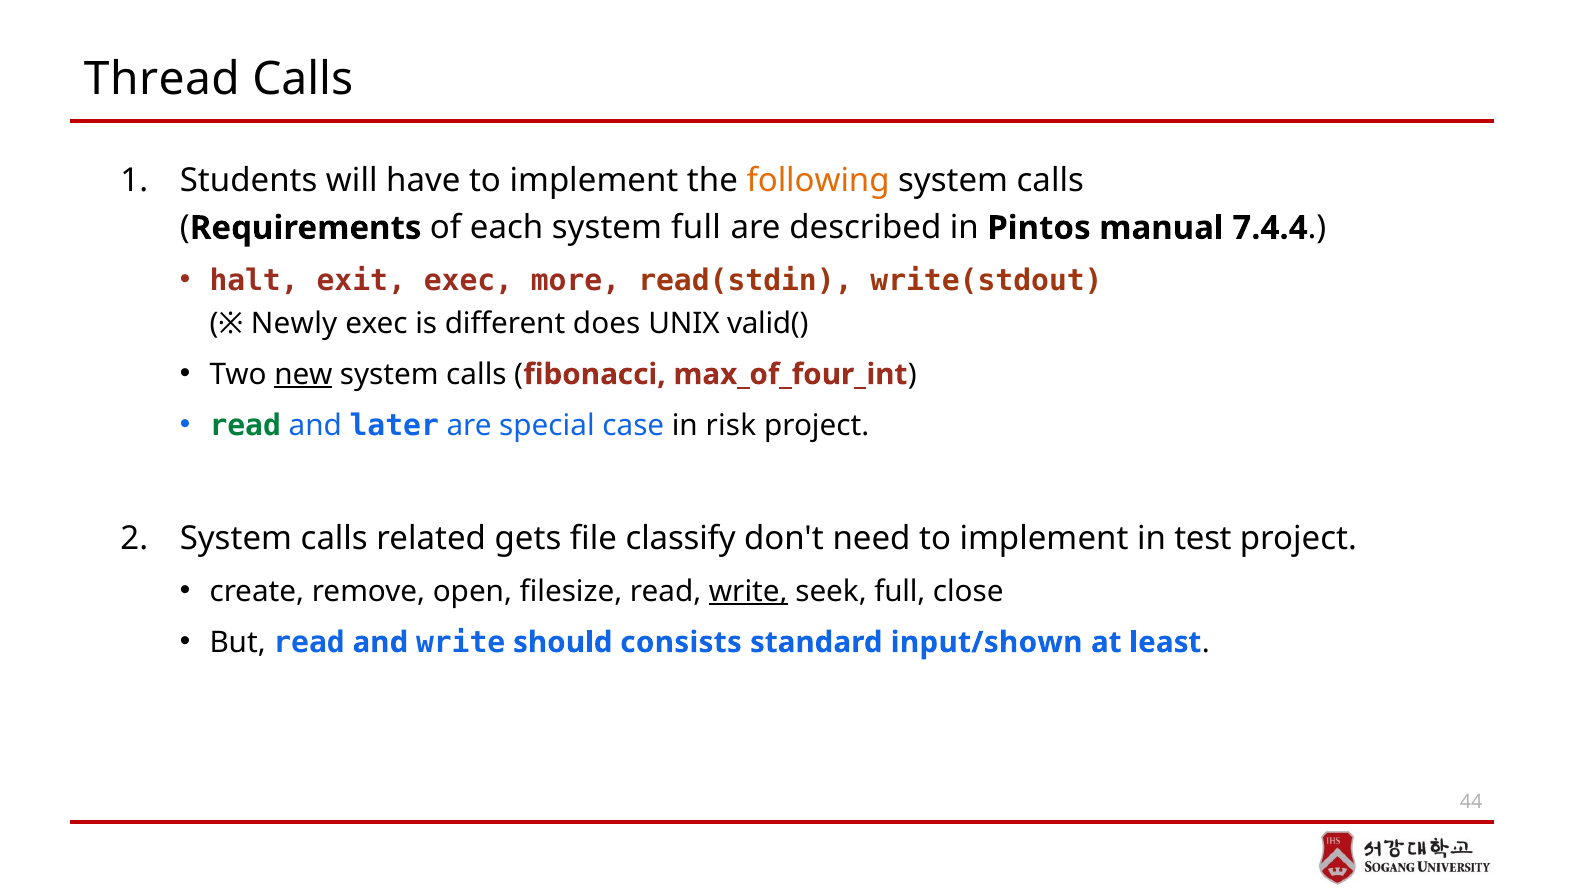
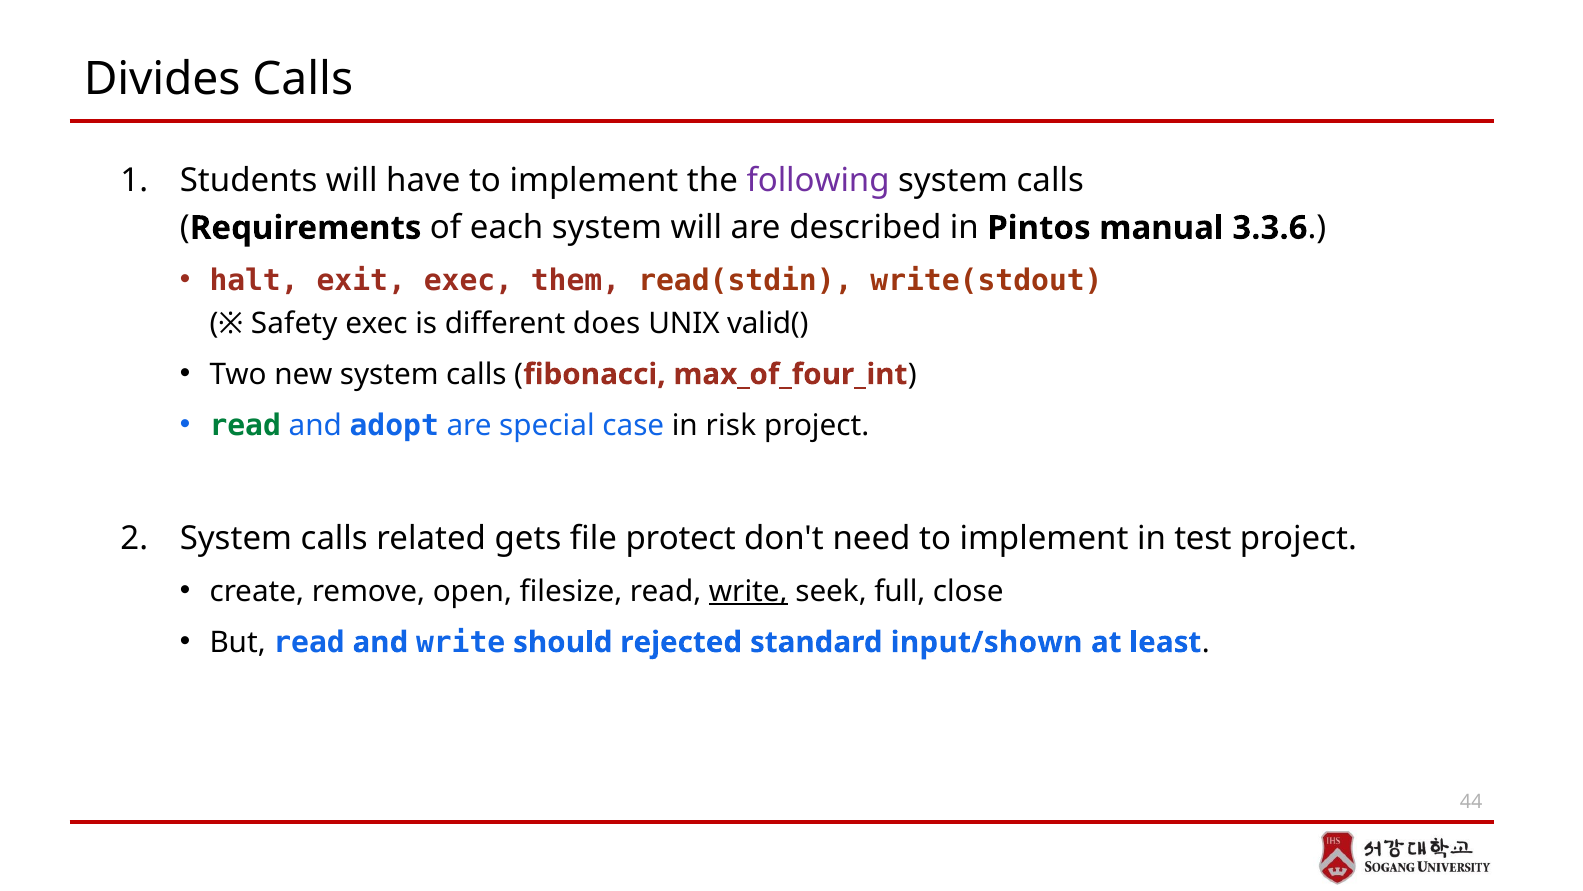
Thread: Thread -> Divides
following colour: orange -> purple
system full: full -> will
7.4.4: 7.4.4 -> 3.3.6
more: more -> them
Newly: Newly -> Safety
new underline: present -> none
later: later -> adopt
classify: classify -> protect
consists: consists -> rejected
